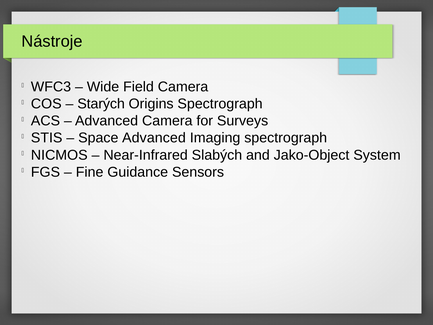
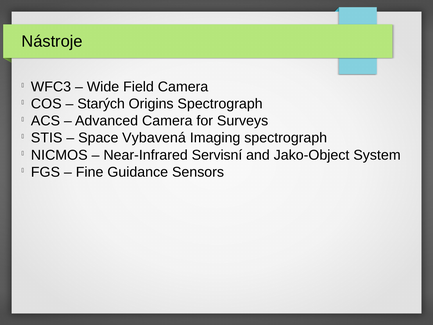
Space Advanced: Advanced -> Vybavená
Slabých: Slabých -> Servisní
